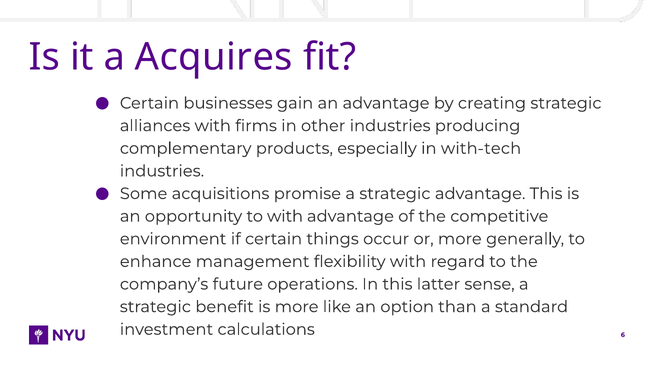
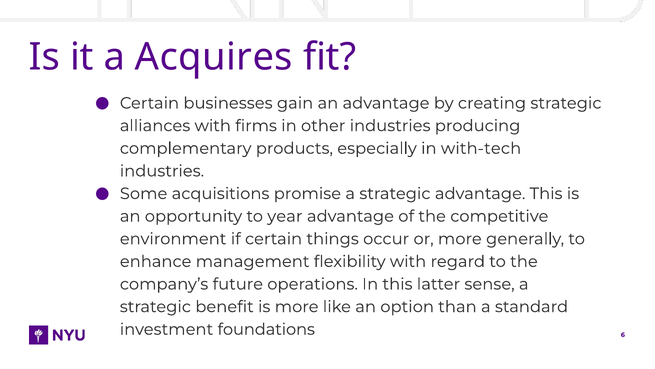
to with: with -> year
calculations: calculations -> foundations
